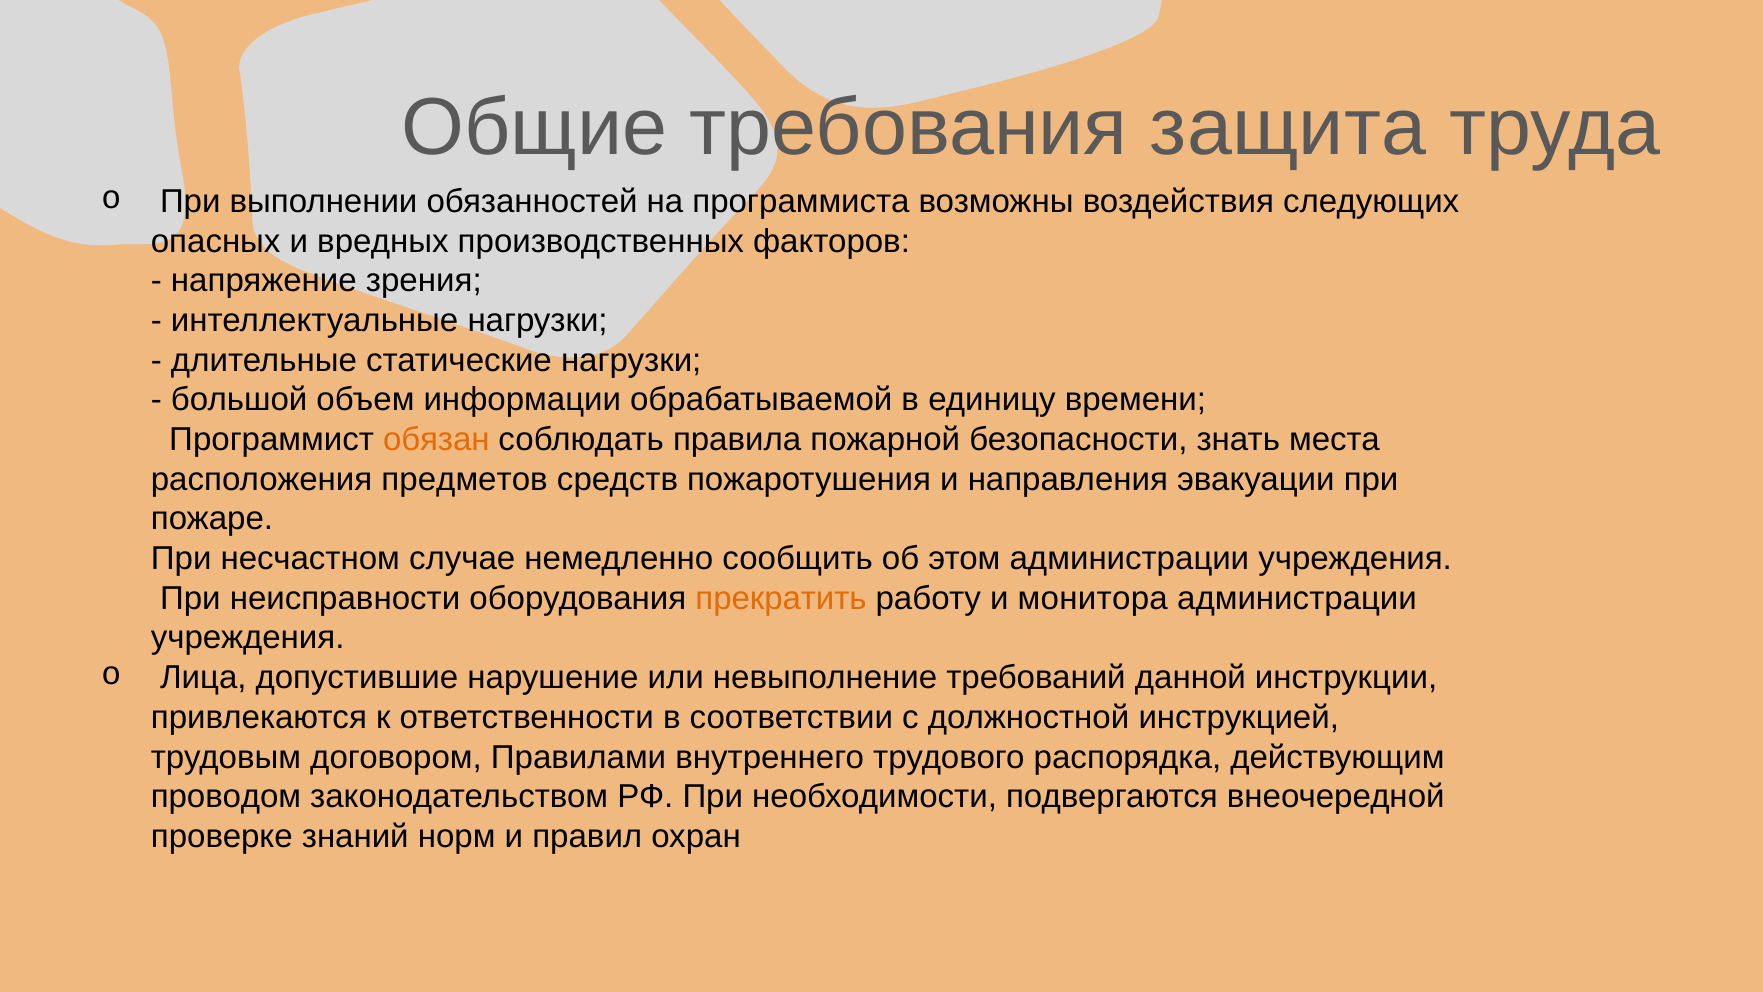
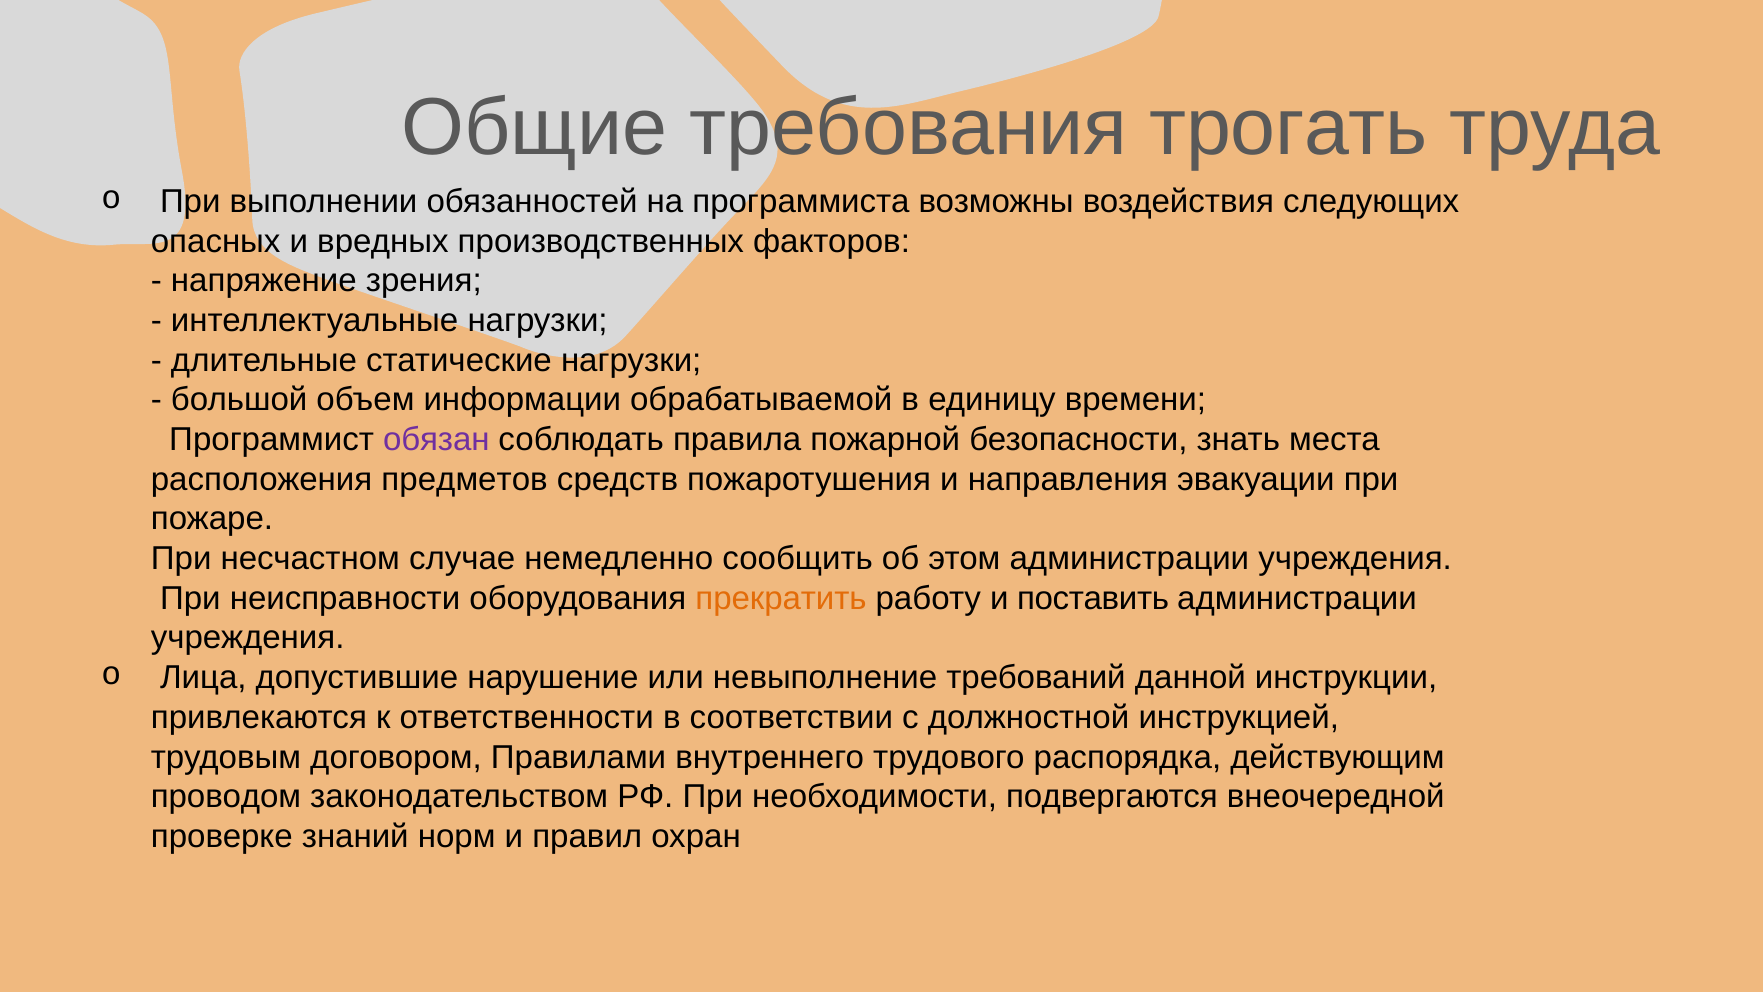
защита: защита -> трогать
обязан colour: orange -> purple
монитора: монитора -> поставить
